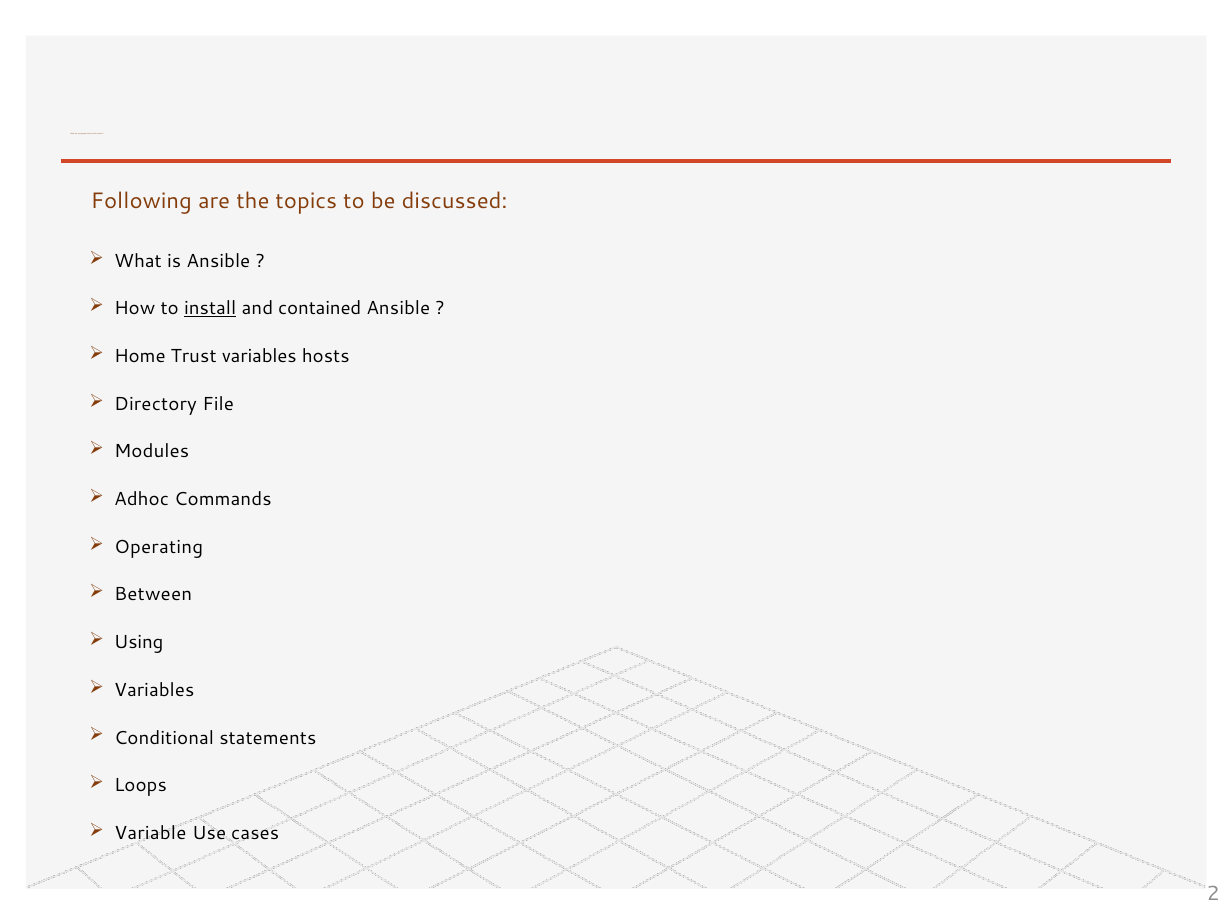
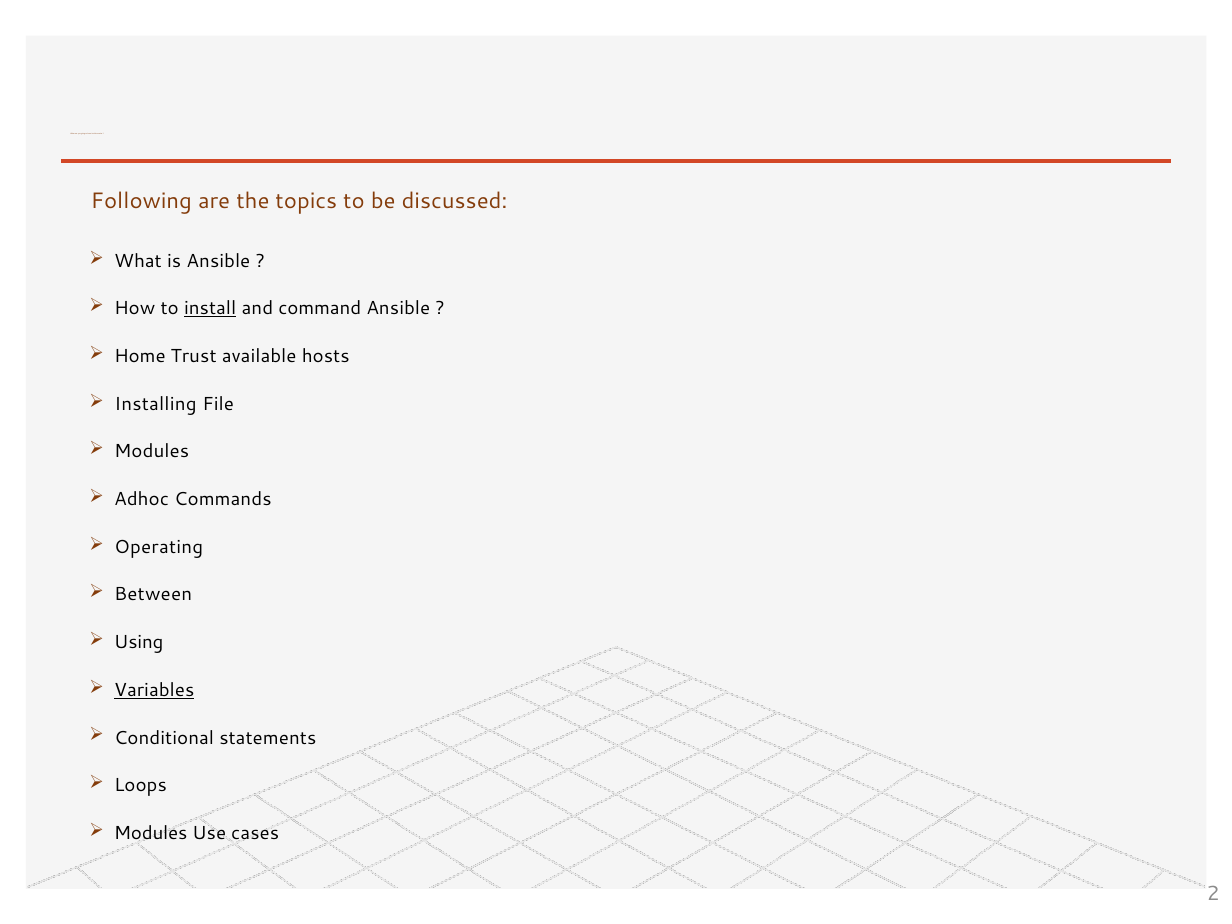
contained: contained -> command
Trust variables: variables -> available
Directory: Directory -> Installing
Variables at (154, 690) underline: none -> present
Variable at (150, 833): Variable -> Modules
